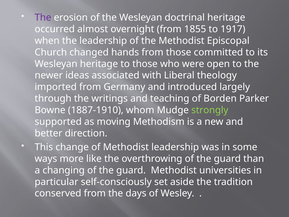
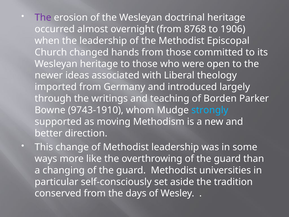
1855: 1855 -> 8768
1917: 1917 -> 1906
1887-1910: 1887-1910 -> 9743-1910
strongly colour: light green -> light blue
